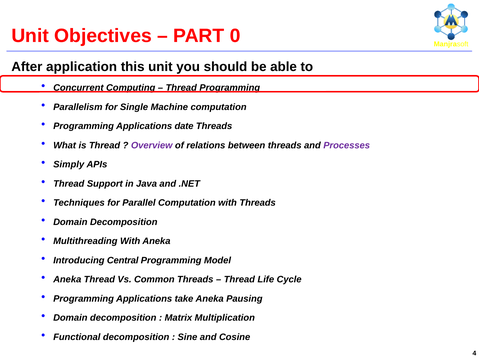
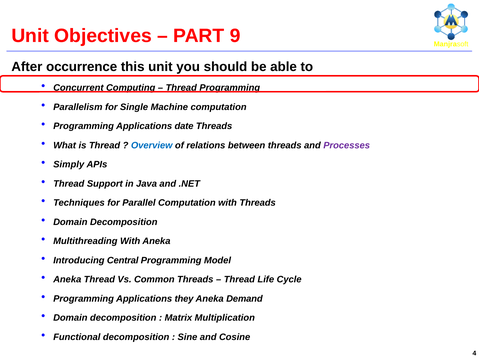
0: 0 -> 9
application: application -> occurrence
Overview colour: purple -> blue
take: take -> they
Pausing: Pausing -> Demand
